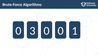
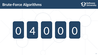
3: 3 -> 4
0 0 1: 1 -> 0
